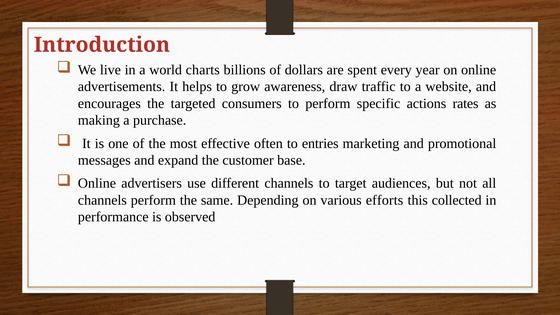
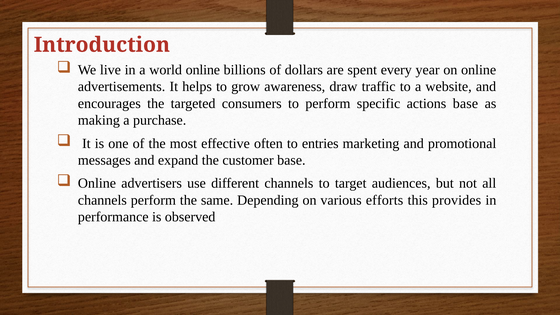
world charts: charts -> online
actions rates: rates -> base
collected: collected -> provides
